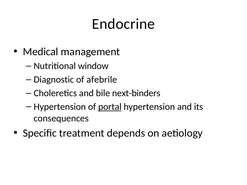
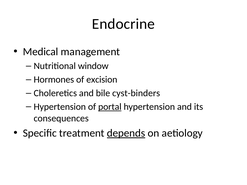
Diagnostic: Diagnostic -> Hormones
afebrile: afebrile -> excision
next-binders: next-binders -> cyst-binders
depends underline: none -> present
